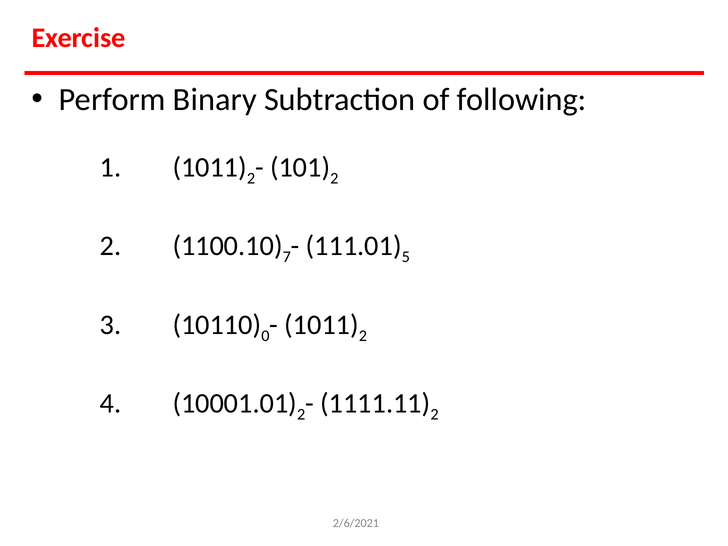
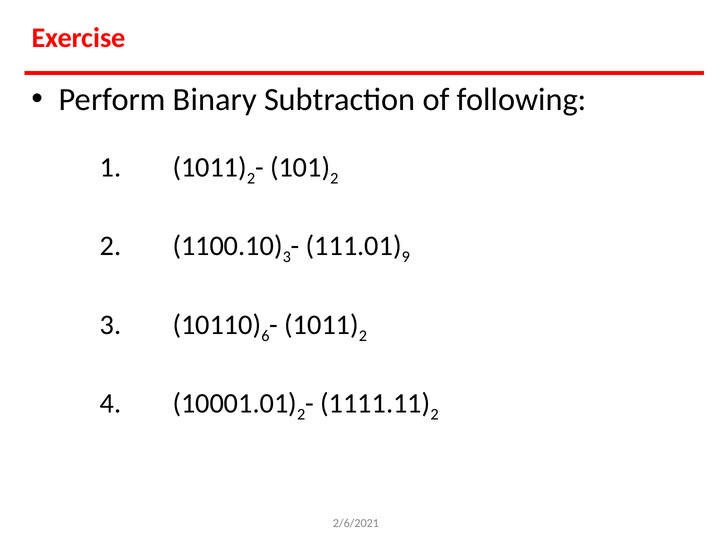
7 at (287, 257): 7 -> 3
5: 5 -> 9
0: 0 -> 6
